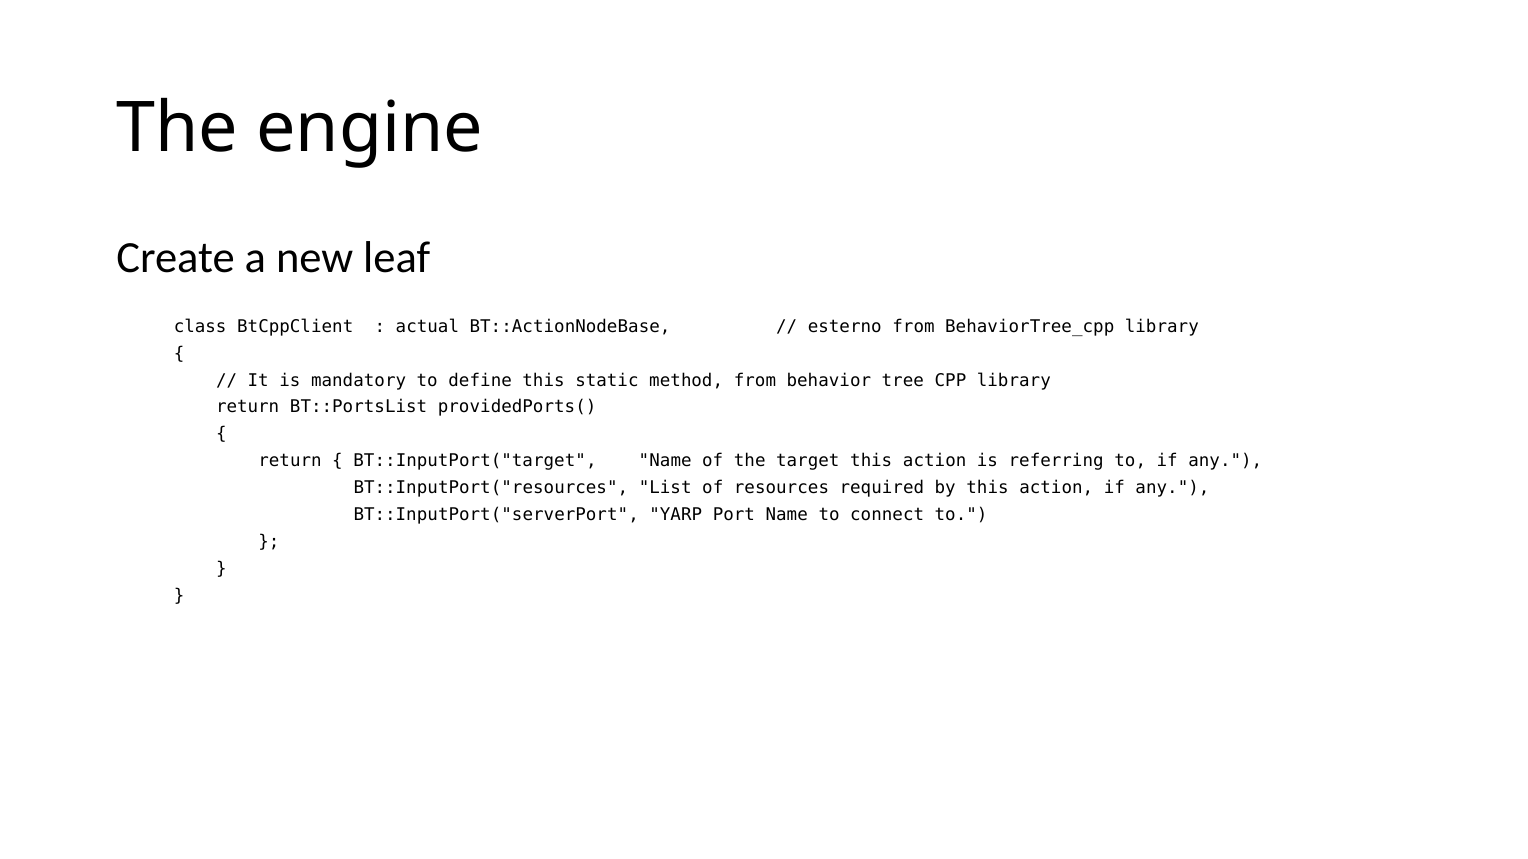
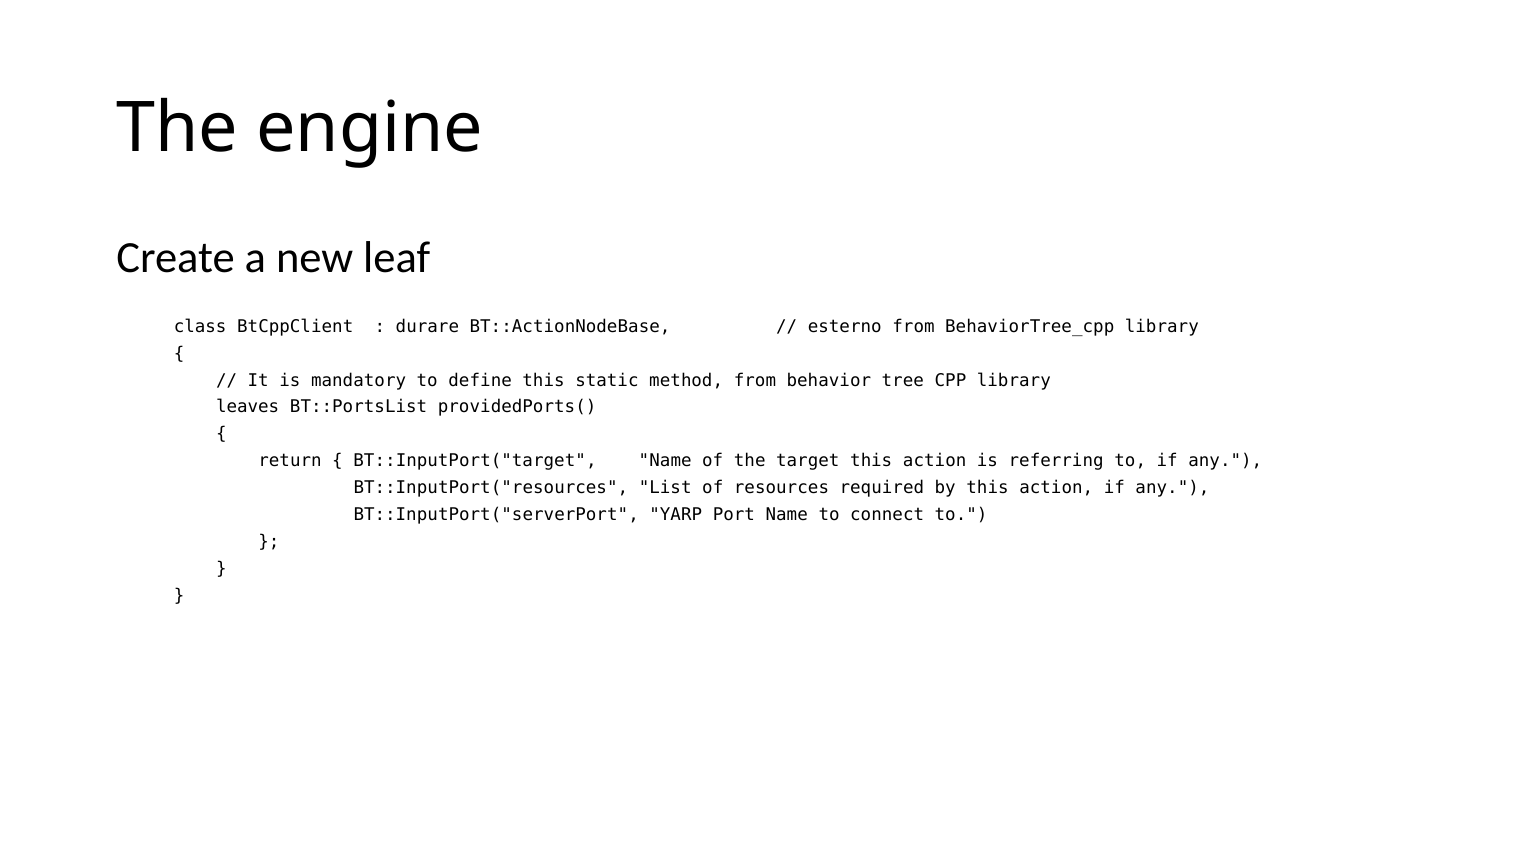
actual: actual -> durare
return at (248, 407): return -> leaves
